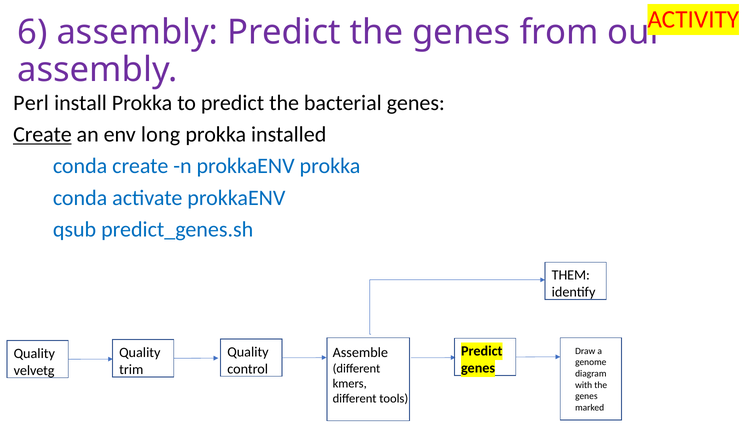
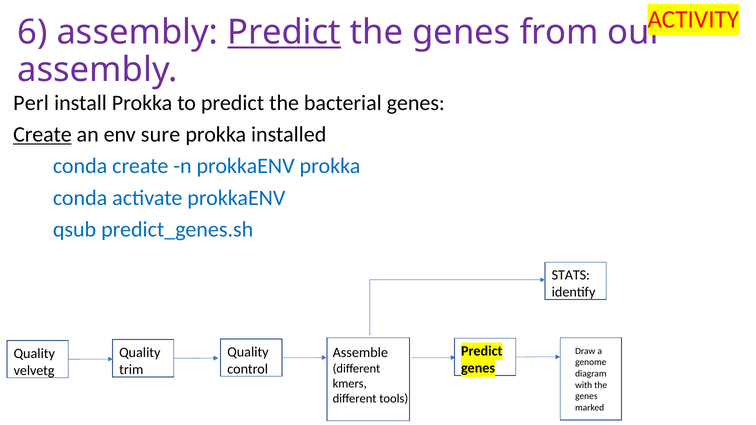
Predict at (284, 32) underline: none -> present
long: long -> sure
THEM: THEM -> STATS
